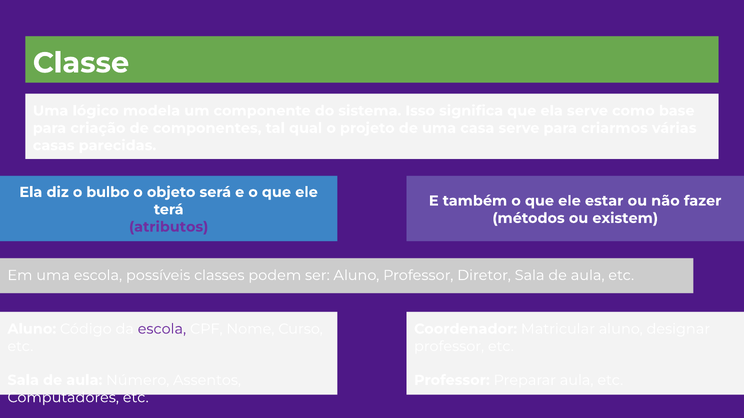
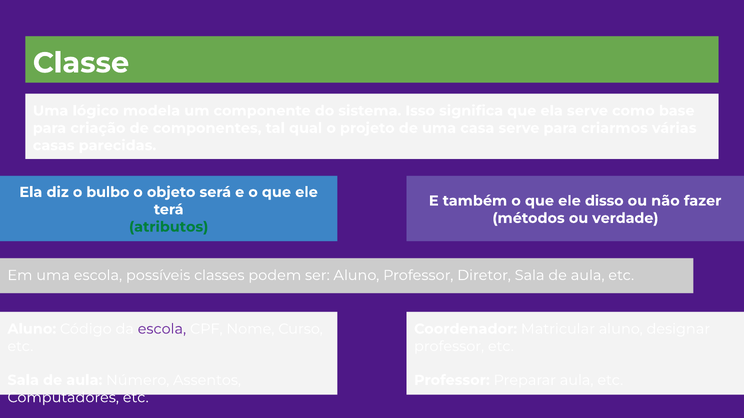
estar: estar -> disso
existem: existem -> verdade
atributos colour: purple -> green
